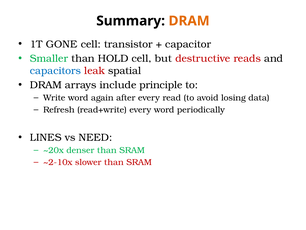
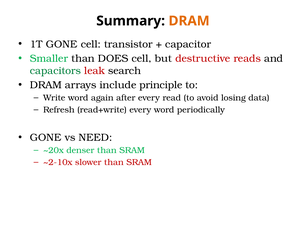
HOLD: HOLD -> DOES
capacitors colour: blue -> green
spatial: spatial -> search
LINES at (46, 137): LINES -> GONE
